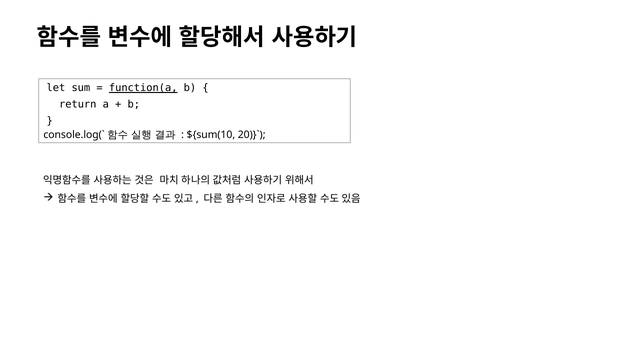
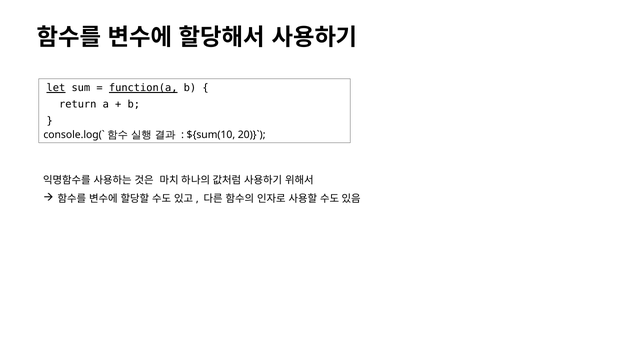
let underline: none -> present
